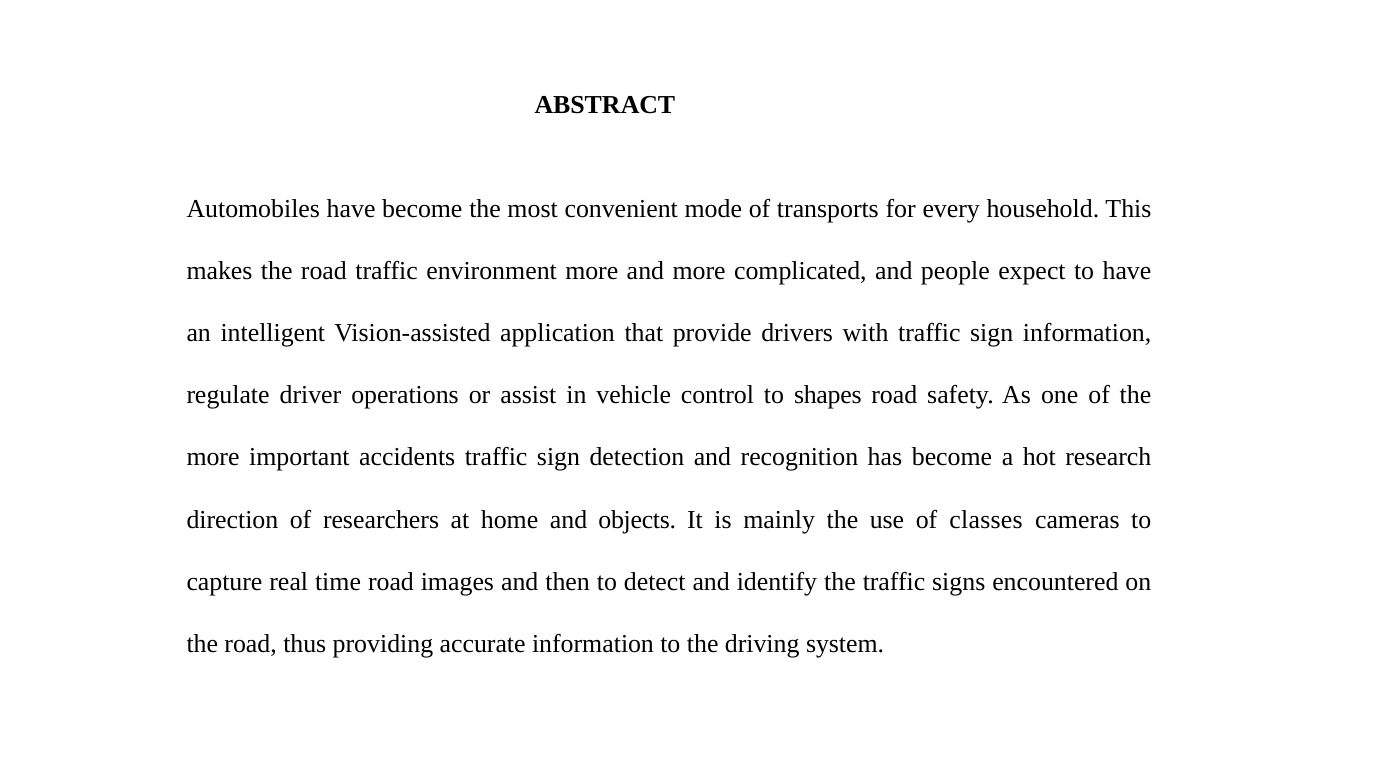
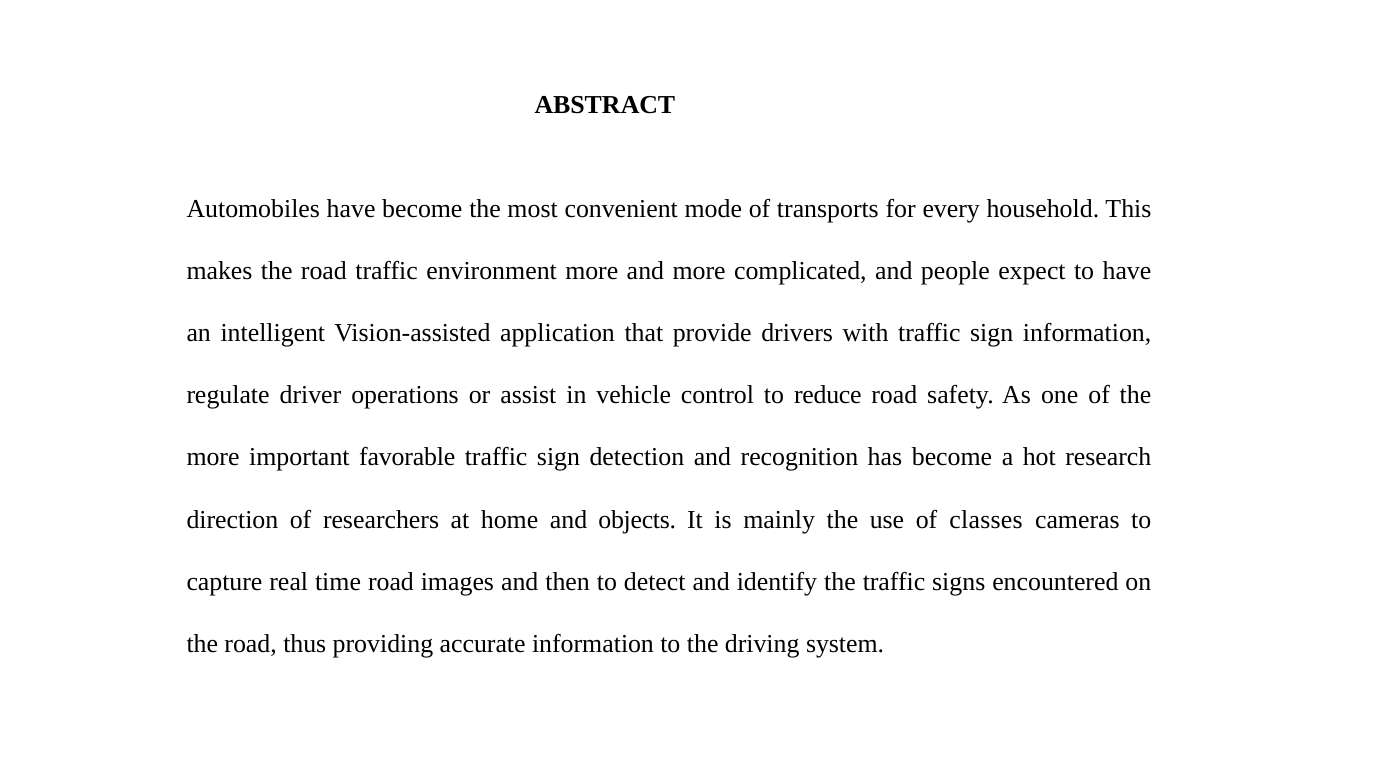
shapes: shapes -> reduce
accidents: accidents -> favorable
